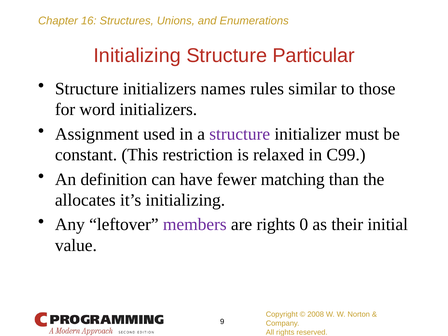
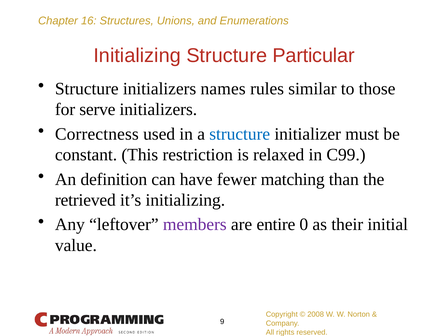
word: word -> serve
Assignment: Assignment -> Correctness
structure at (240, 134) colour: purple -> blue
allocates: allocates -> retrieved
are rights: rights -> entire
